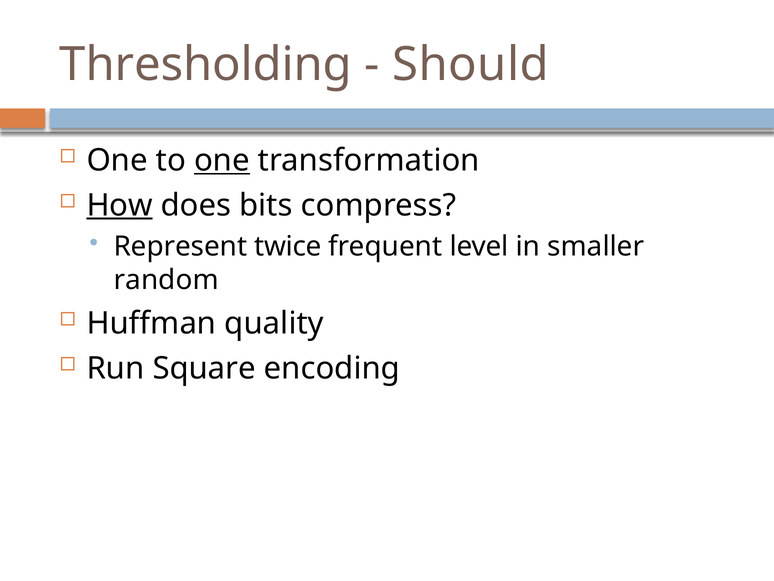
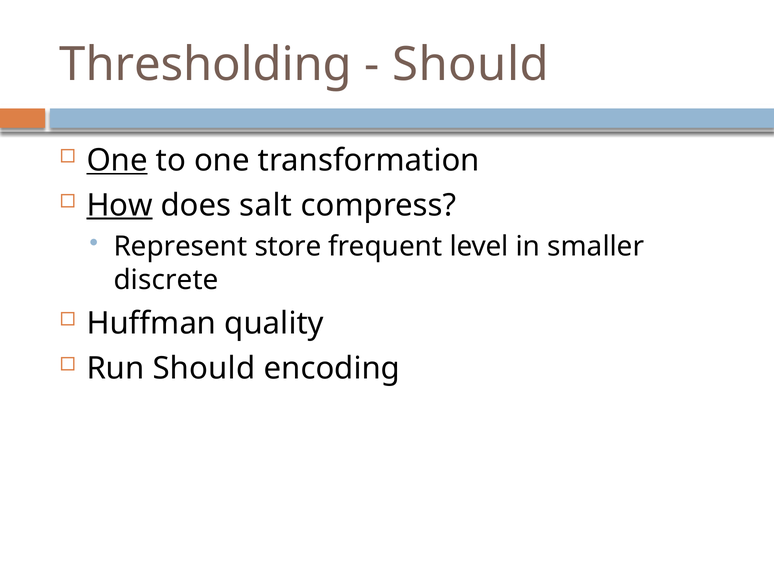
One at (117, 160) underline: none -> present
one at (222, 160) underline: present -> none
bits: bits -> salt
twice: twice -> store
random: random -> discrete
Run Square: Square -> Should
